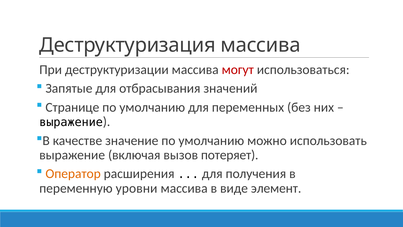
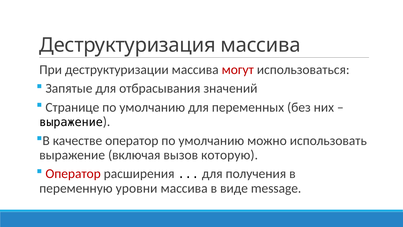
качестве значение: значение -> оператор
потеряет: потеряет -> которую
Оператор at (73, 174) colour: orange -> red
элемент: элемент -> message
